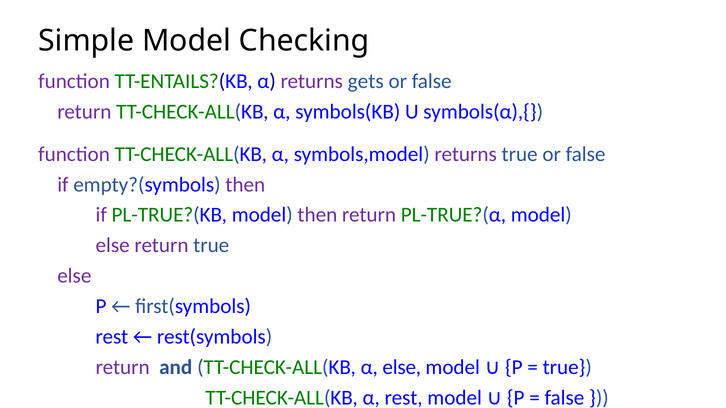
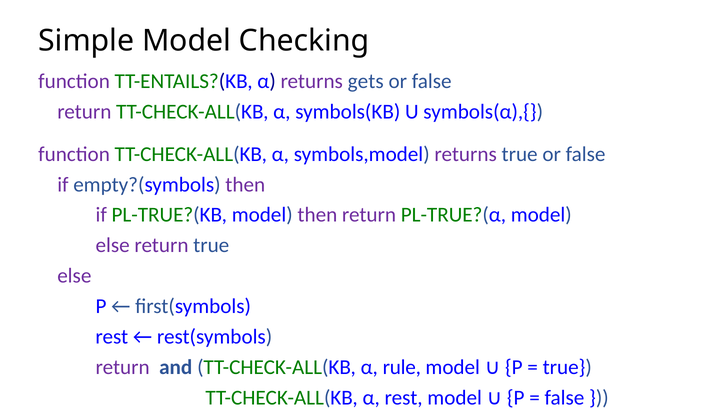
α else: else -> rule
